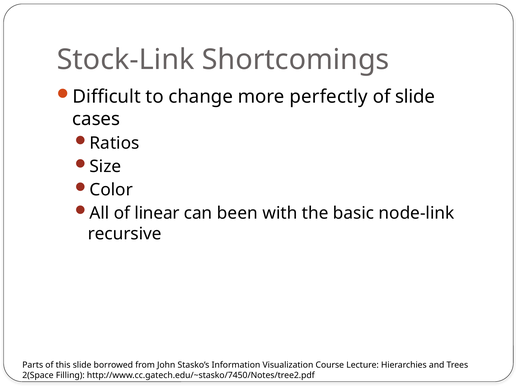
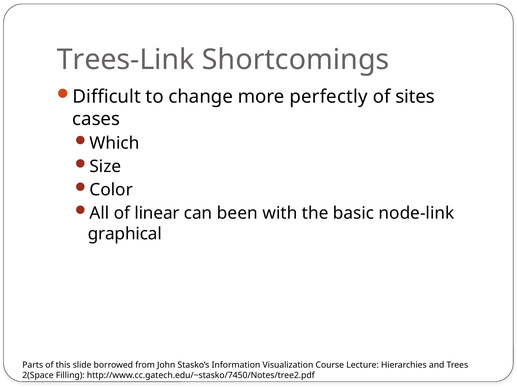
Stock-Link: Stock-Link -> Trees-Link
of slide: slide -> sites
Ratios: Ratios -> Which
recursive: recursive -> graphical
